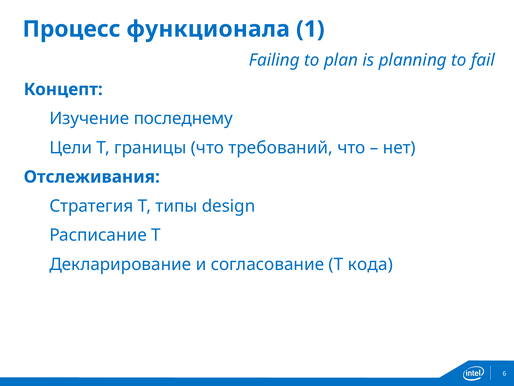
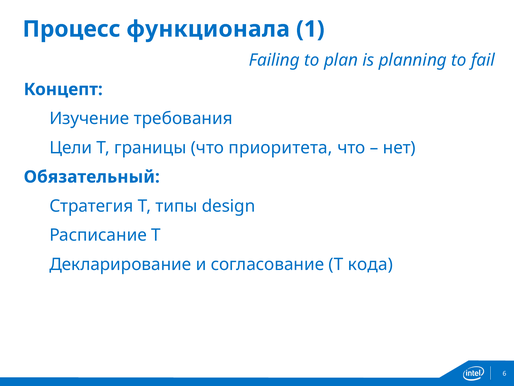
последнему: последнему -> требования
требований: требований -> приоритета
Отслеживания: Отслеживания -> Обязательный
